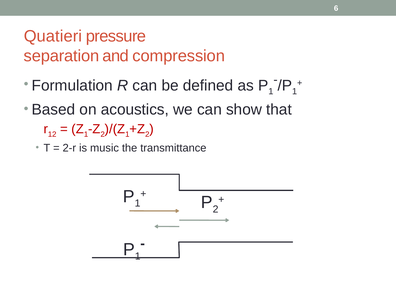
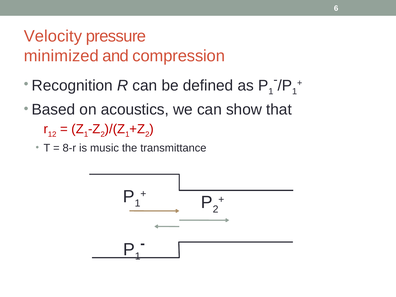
Quatieri: Quatieri -> Velocity
separation: separation -> minimized
Formulation: Formulation -> Recognition
2-r: 2-r -> 8-r
